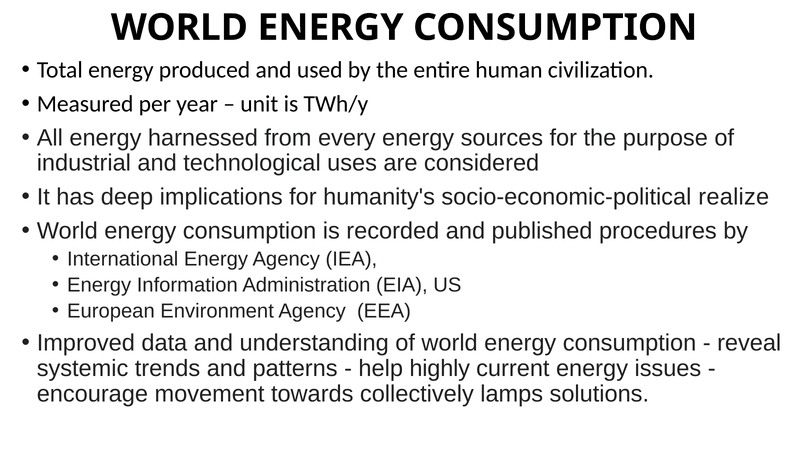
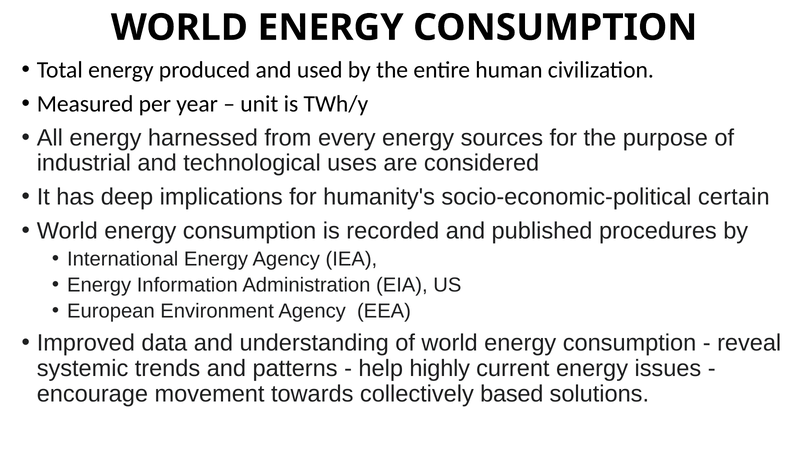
realize: realize -> certain
lamps: lamps -> based
